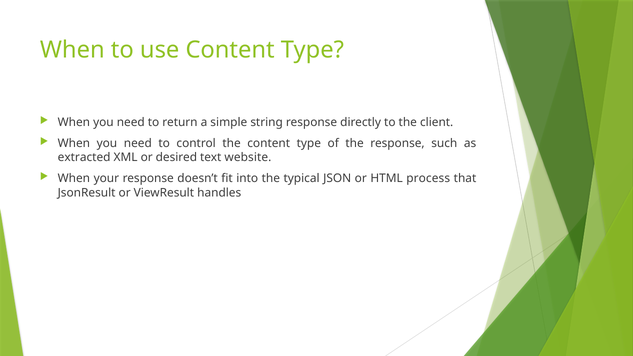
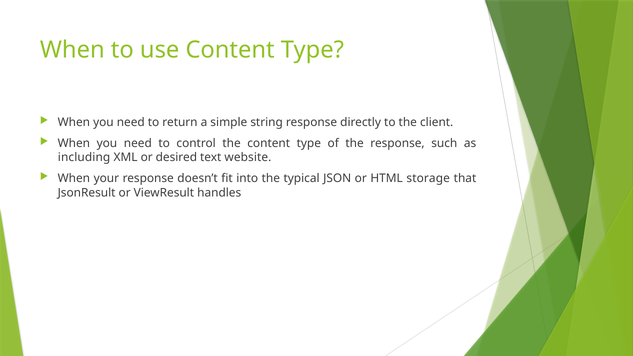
extracted: extracted -> including
process: process -> storage
